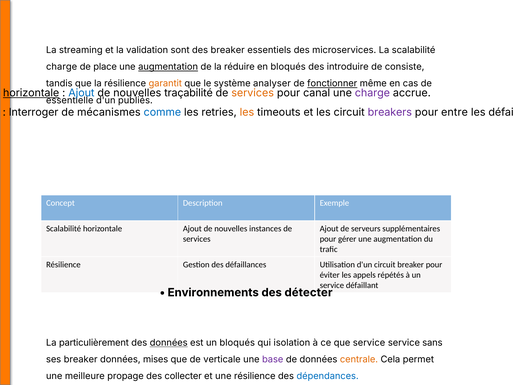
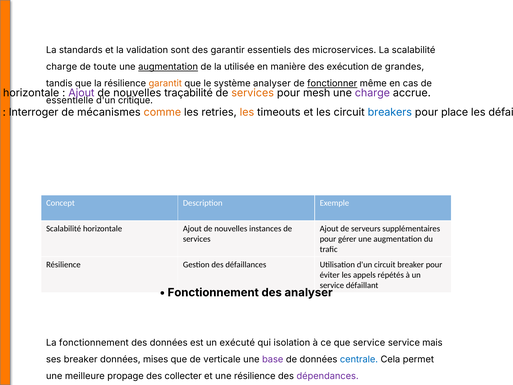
streaming: streaming -> standards
des breaker: breaker -> garantir
place: place -> toute
réduire: réduire -> utilisée
en bloqués: bloqués -> manière
introduire: introduire -> exécution
consiste: consiste -> grandes
horizontale at (31, 93) underline: present -> none
Ajout at (81, 93) colour: blue -> purple
canal: canal -> mesh
publiés: publiés -> critique
comme colour: blue -> orange
breakers colour: purple -> blue
entre: entre -> place
Environnements at (213, 292): Environnements -> Fonctionnement
des détecter: détecter -> analyser
La particulièrement: particulièrement -> fonctionnement
données at (169, 343) underline: present -> none
un bloqués: bloqués -> exécuté
sans: sans -> mais
centrale colour: orange -> blue
dépendances colour: blue -> purple
